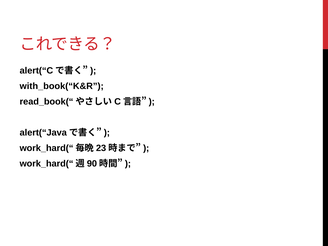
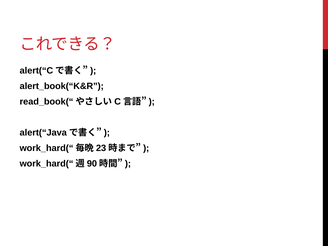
with_book(“K&R: with_book(“K&R -> alert_book(“K&R
